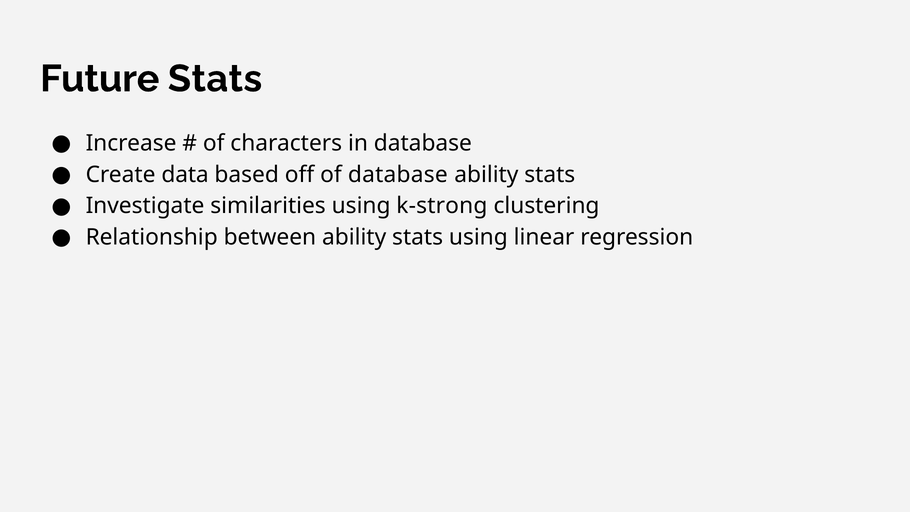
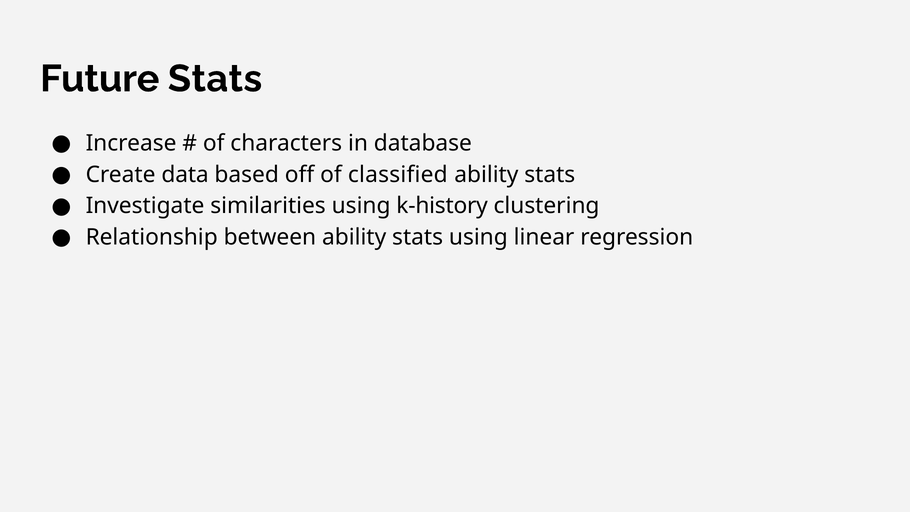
of database: database -> classified
k-strong: k-strong -> k-history
